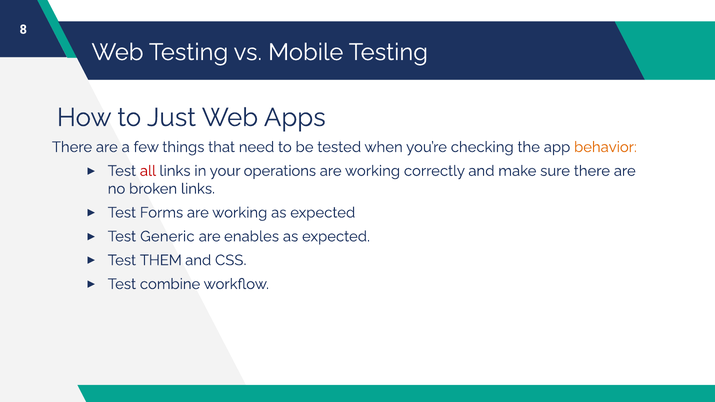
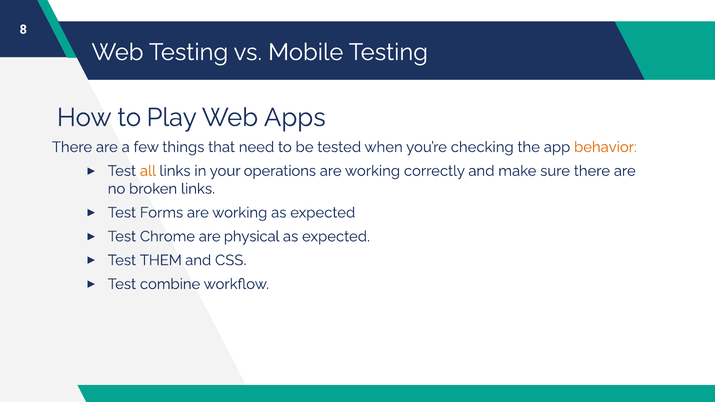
Just: Just -> Play
all colour: red -> orange
Generic: Generic -> Chrome
enables: enables -> physical
